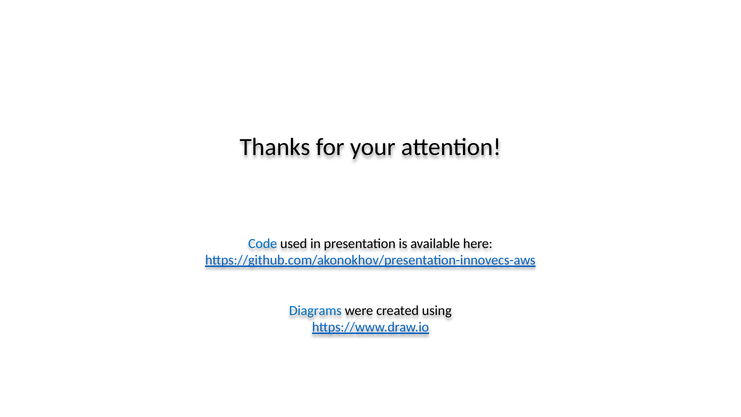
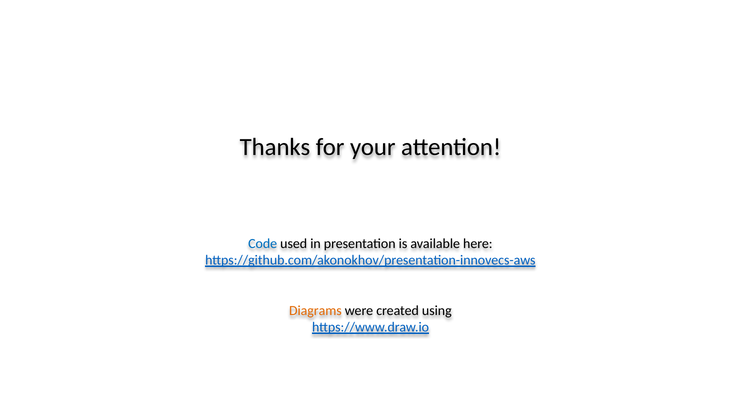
Diagrams colour: blue -> orange
